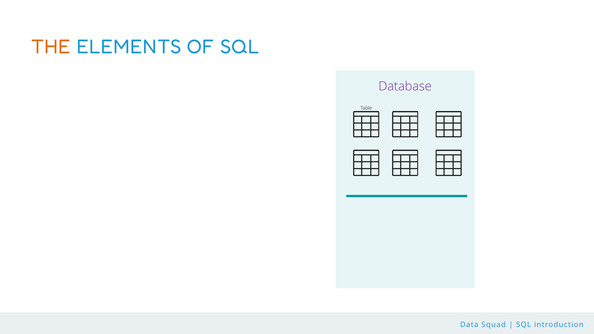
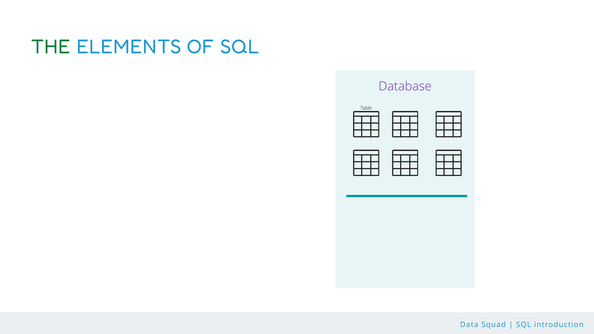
THE colour: orange -> green
